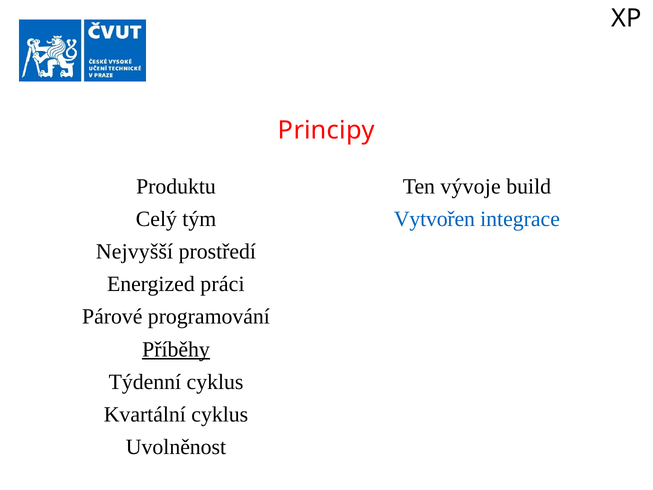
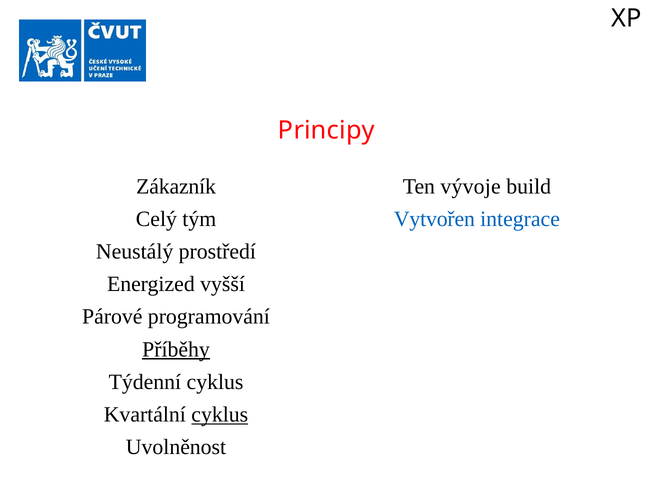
Produktu: Produktu -> Zákazník
Nejvyšší: Nejvyšší -> Neustálý
práci: práci -> vyšší
cyklus at (220, 414) underline: none -> present
